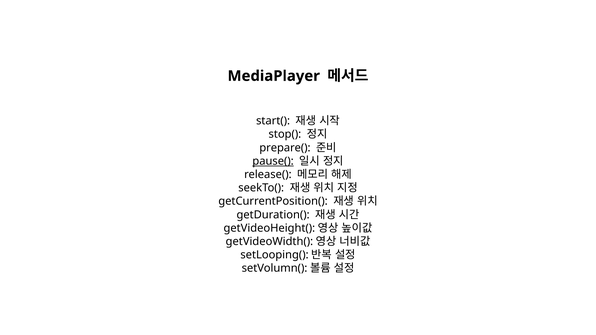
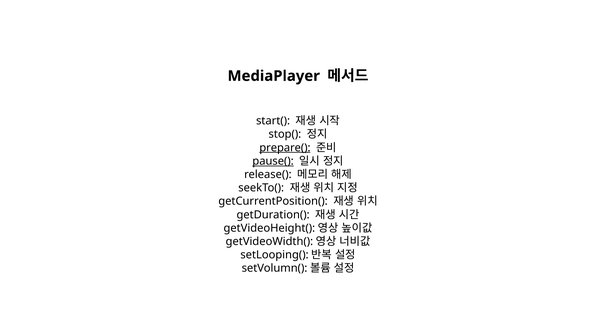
prepare( underline: none -> present
